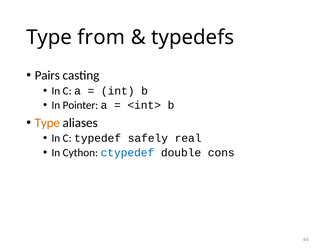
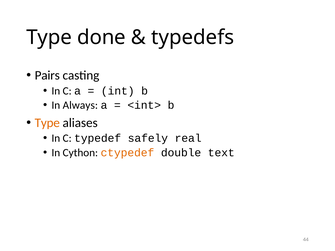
from: from -> done
Pointer: Pointer -> Always
ctypedef colour: blue -> orange
cons: cons -> text
